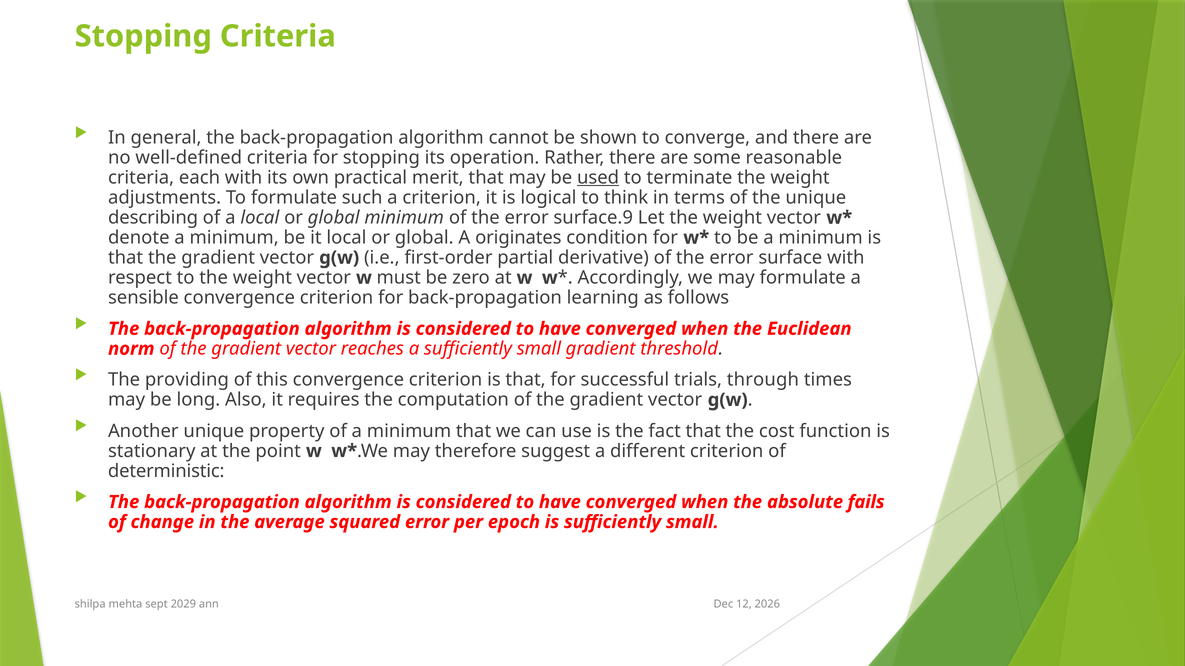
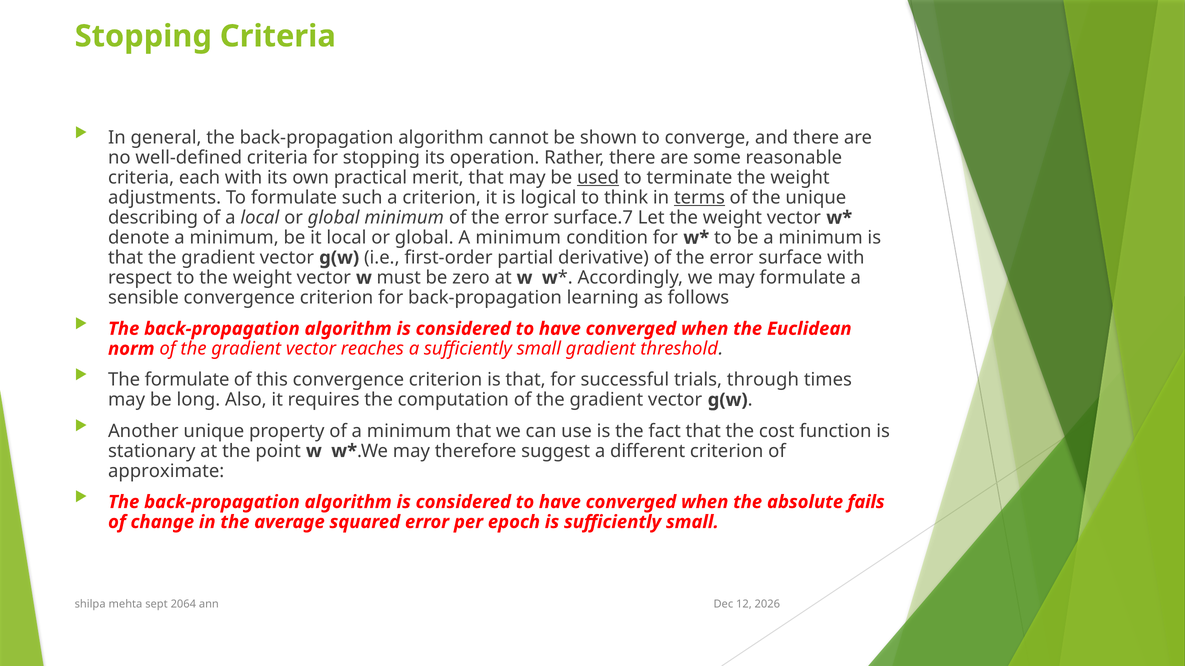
terms underline: none -> present
surface.9: surface.9 -> surface.7
global A originates: originates -> minimum
The providing: providing -> formulate
deterministic: deterministic -> approximate
2029: 2029 -> 2064
